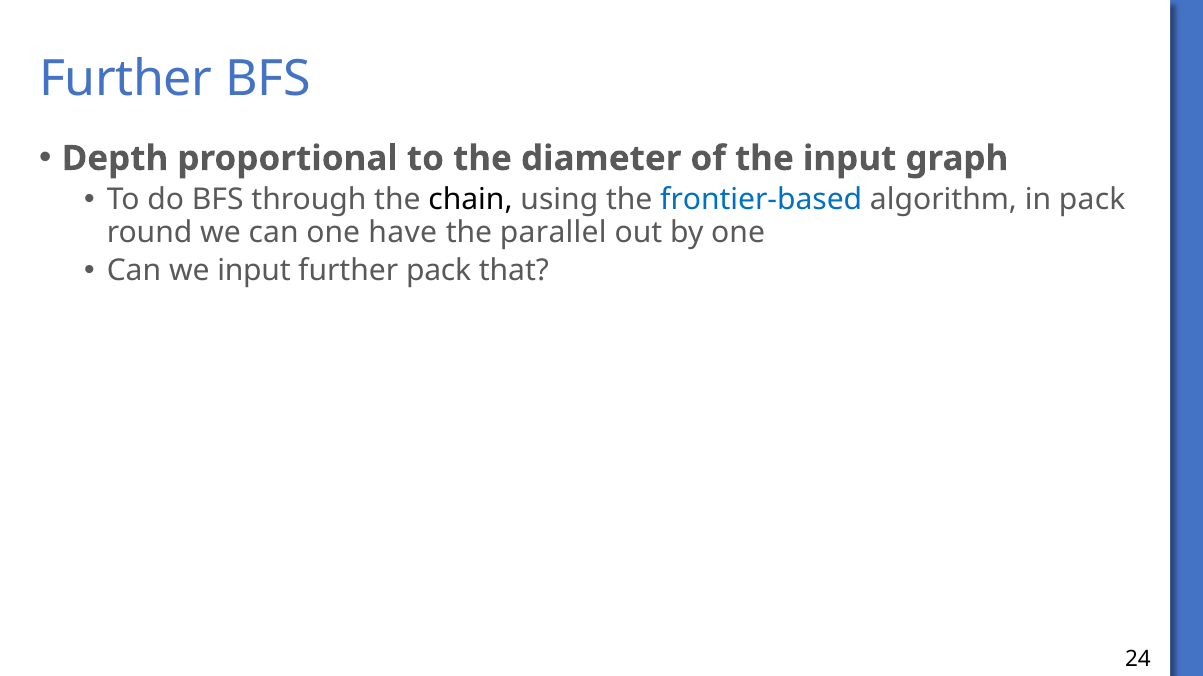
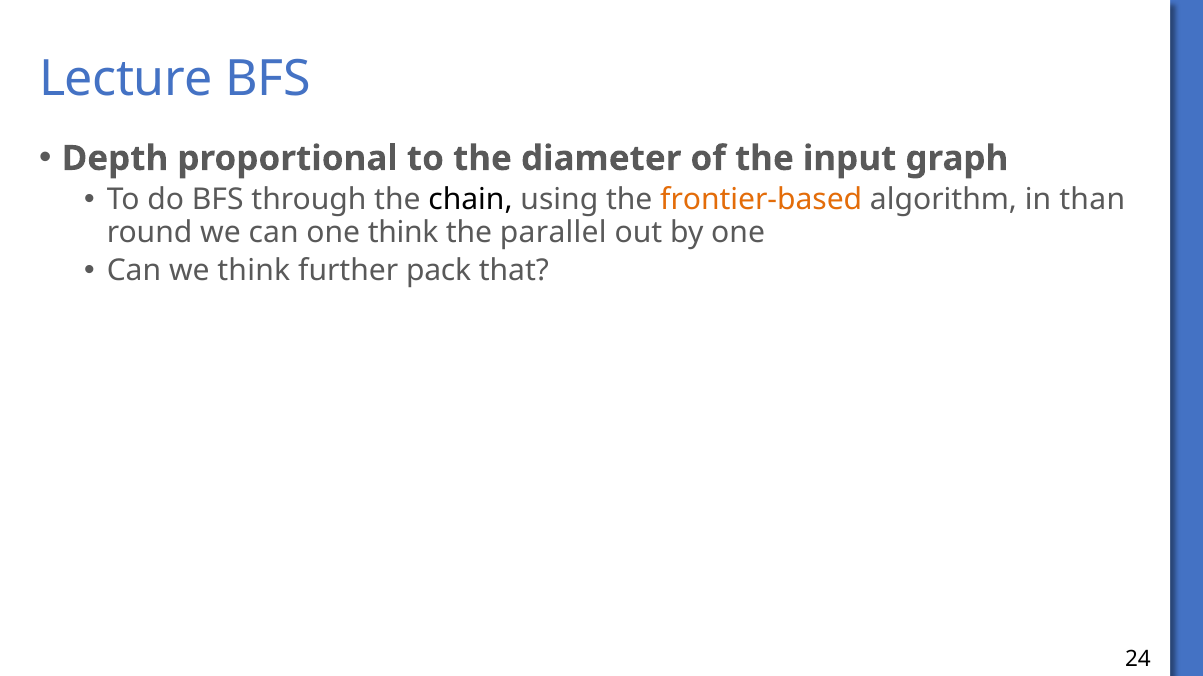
Further at (126, 79): Further -> Lecture
frontier-based colour: blue -> orange
in pack: pack -> than
one have: have -> think
we input: input -> think
